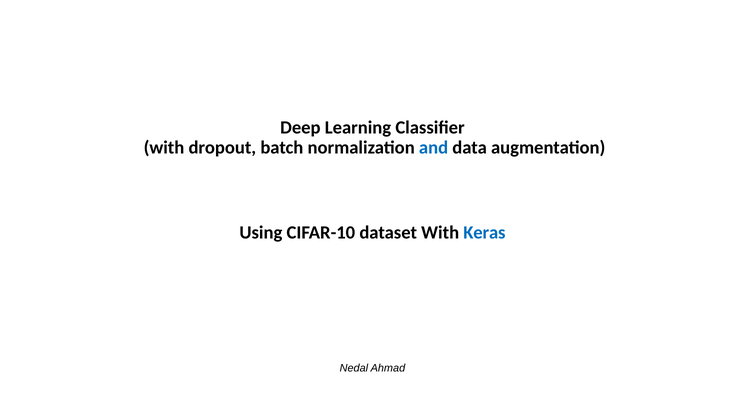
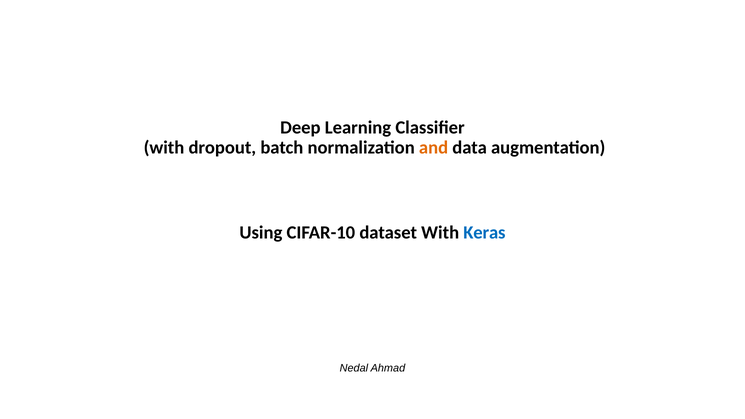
and colour: blue -> orange
